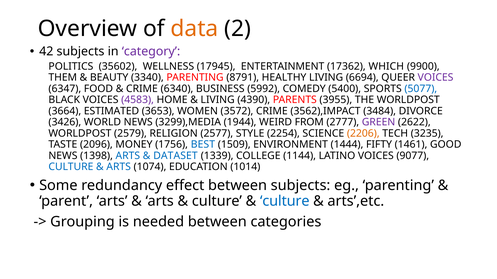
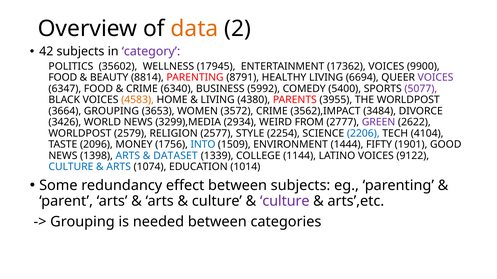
17362 WHICH: WHICH -> VOICES
THEM at (63, 78): THEM -> FOOD
3340: 3340 -> 8814
5077 colour: blue -> purple
4583 colour: purple -> orange
4390: 4390 -> 4380
3664 ESTIMATED: ESTIMATED -> GROUPING
1944: 1944 -> 2934
2206 colour: orange -> blue
3235: 3235 -> 4104
BEST: BEST -> INTO
1461: 1461 -> 1901
9077: 9077 -> 9122
culture at (285, 201) colour: blue -> purple
